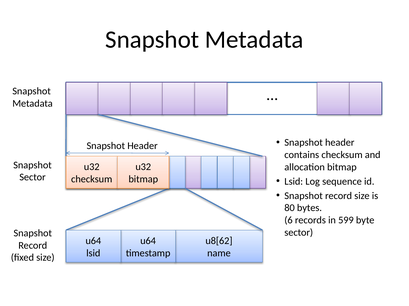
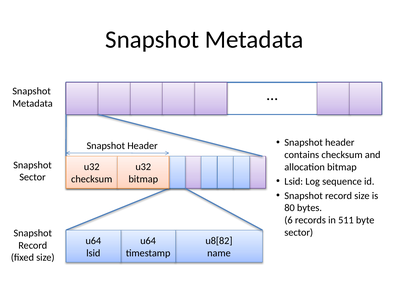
599: 599 -> 511
u8[62: u8[62 -> u8[82
